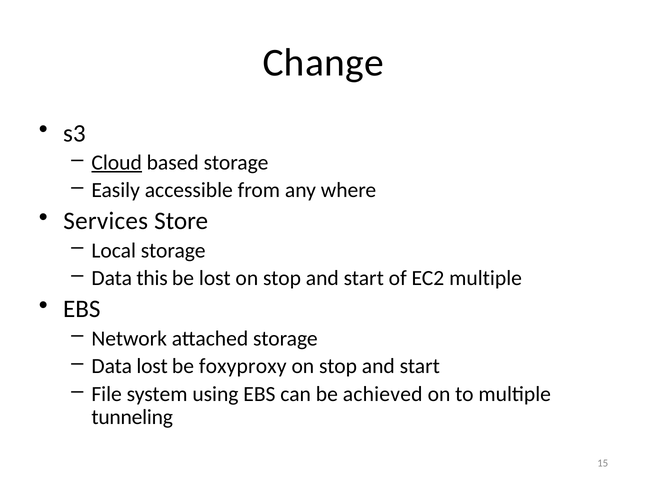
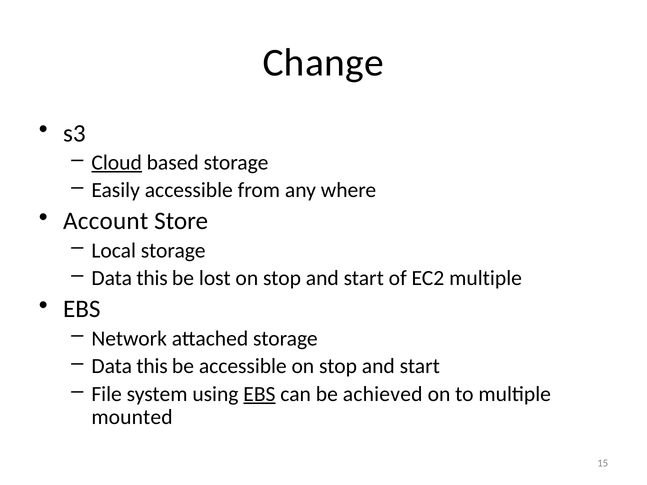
Services: Services -> Account
lost at (152, 366): lost -> this
be foxyproxy: foxyproxy -> accessible
EBS at (259, 394) underline: none -> present
tunneling: tunneling -> mounted
